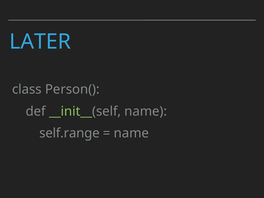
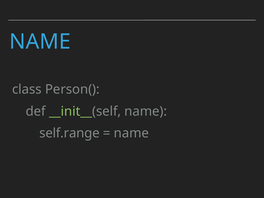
LATER at (40, 42): LATER -> NAME
